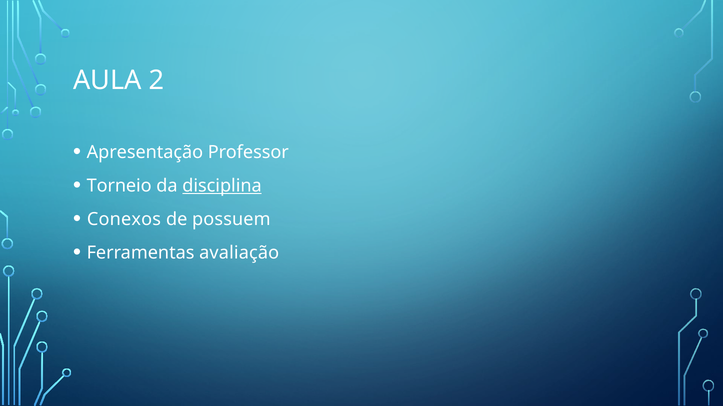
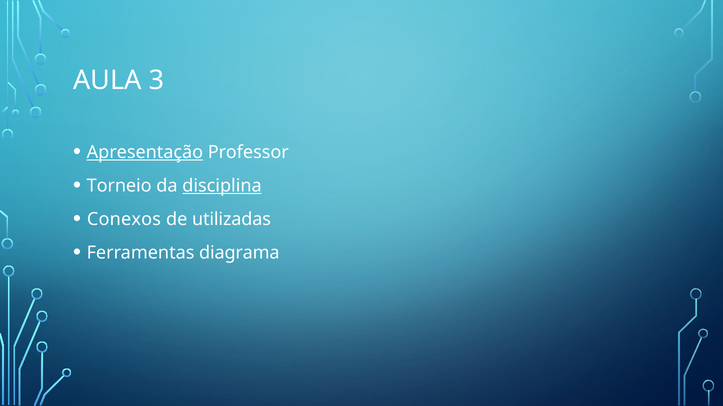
2: 2 -> 3
Apresentação underline: none -> present
possuem: possuem -> utilizadas
avaliação: avaliação -> diagrama
